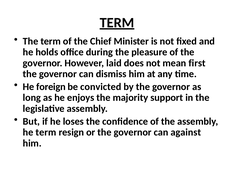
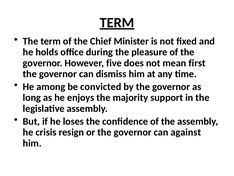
laid: laid -> five
foreign: foreign -> among
he term: term -> crisis
